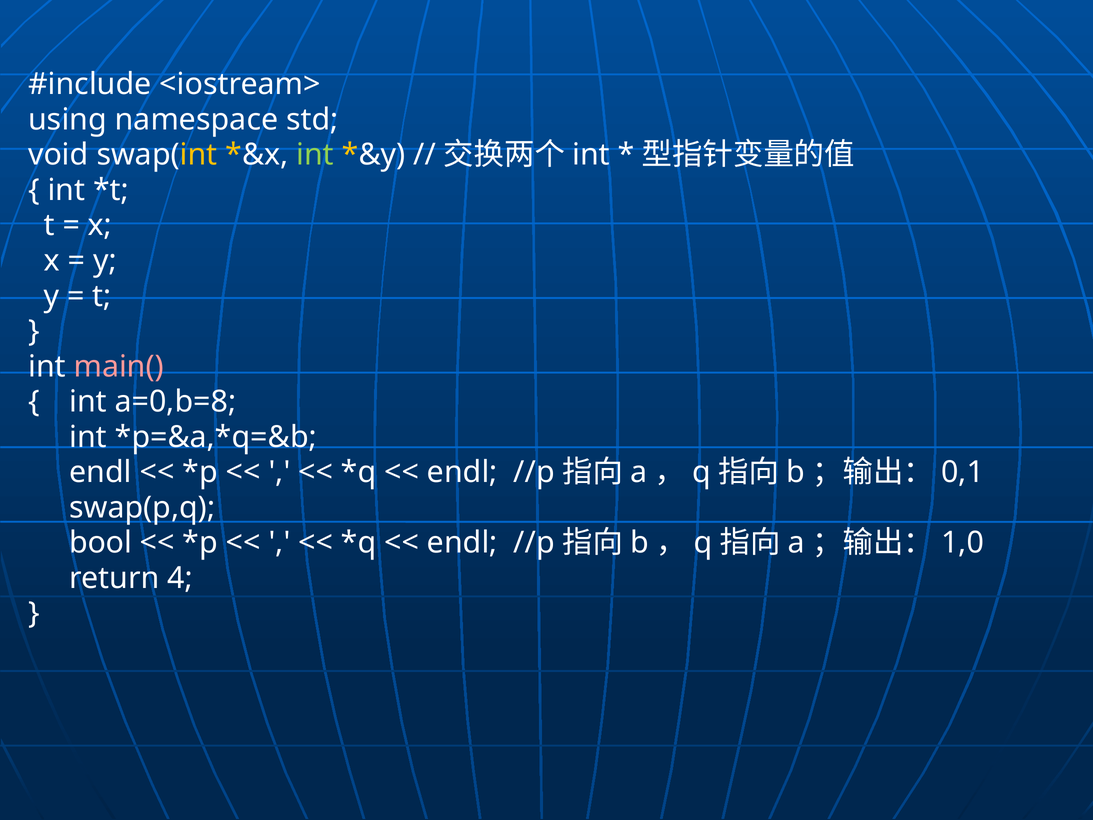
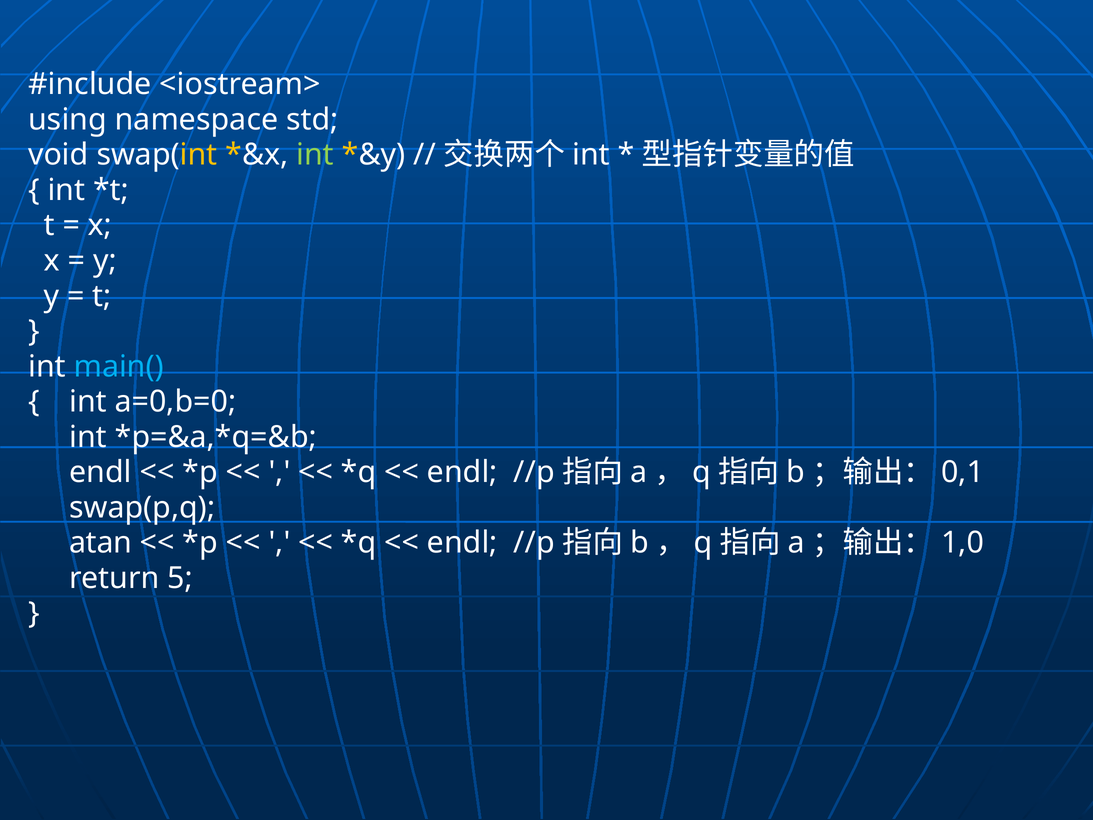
main( colour: pink -> light blue
a=0,b=8: a=0,b=8 -> a=0,b=0
bool: bool -> atan
4: 4 -> 5
